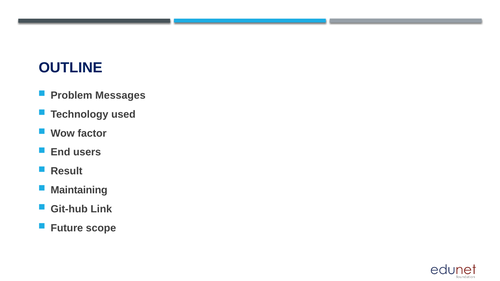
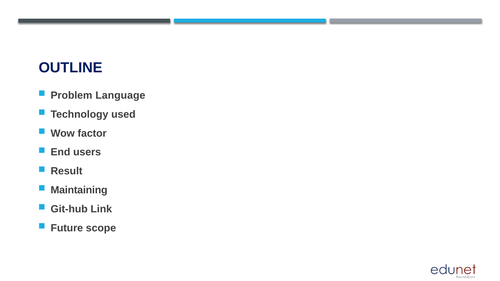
Messages: Messages -> Language
